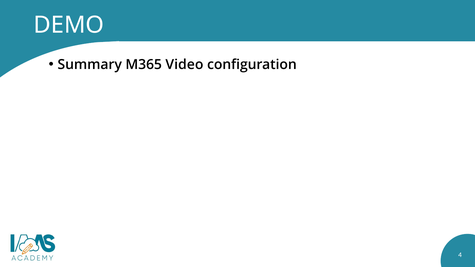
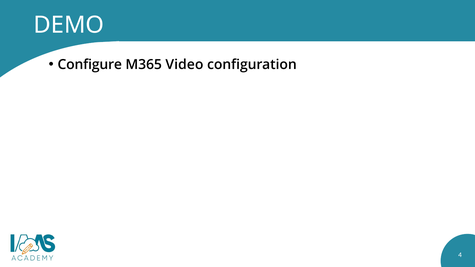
Summary: Summary -> Configure
